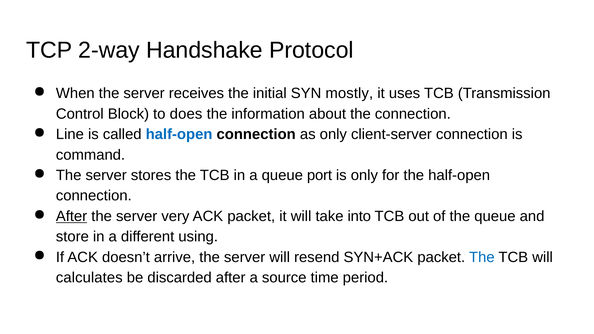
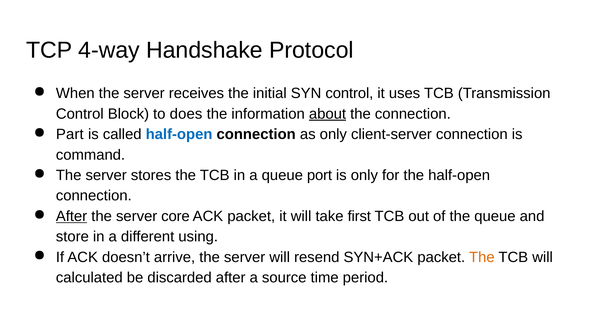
2-way: 2-way -> 4-way
SYN mostly: mostly -> control
about underline: none -> present
Line: Line -> Part
very: very -> core
into: into -> first
The at (482, 257) colour: blue -> orange
calculates: calculates -> calculated
